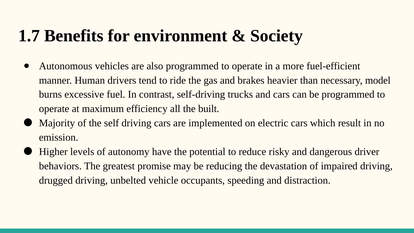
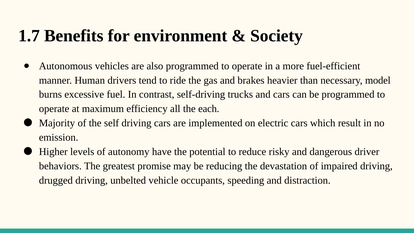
built: built -> each
